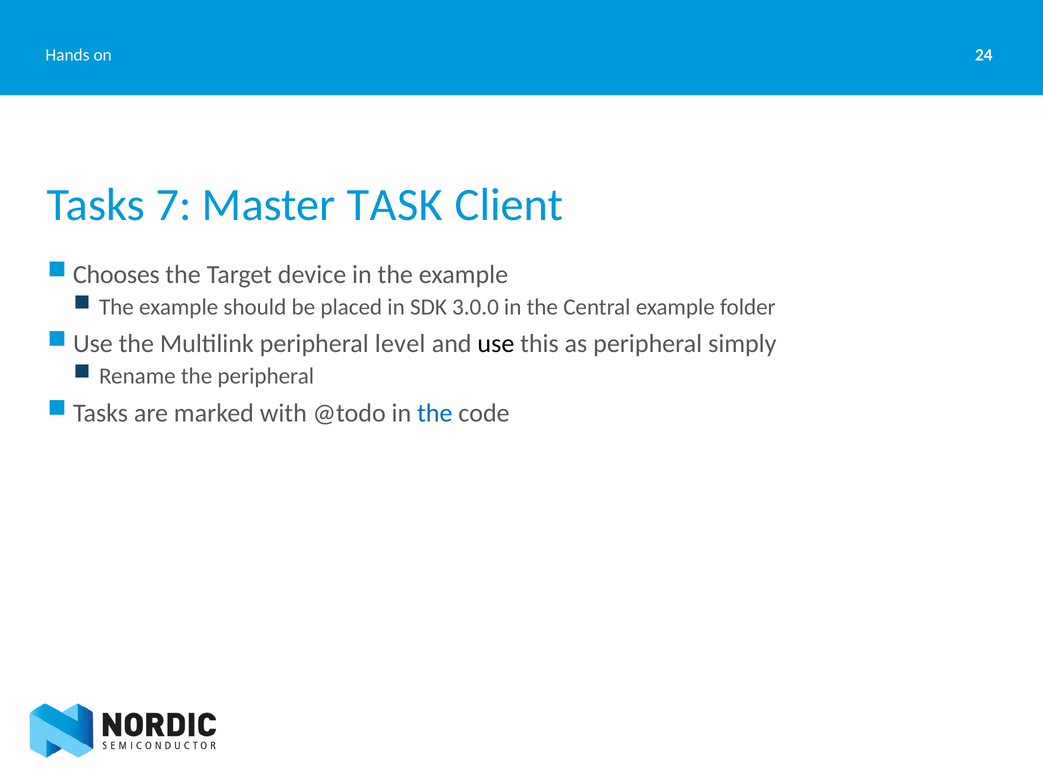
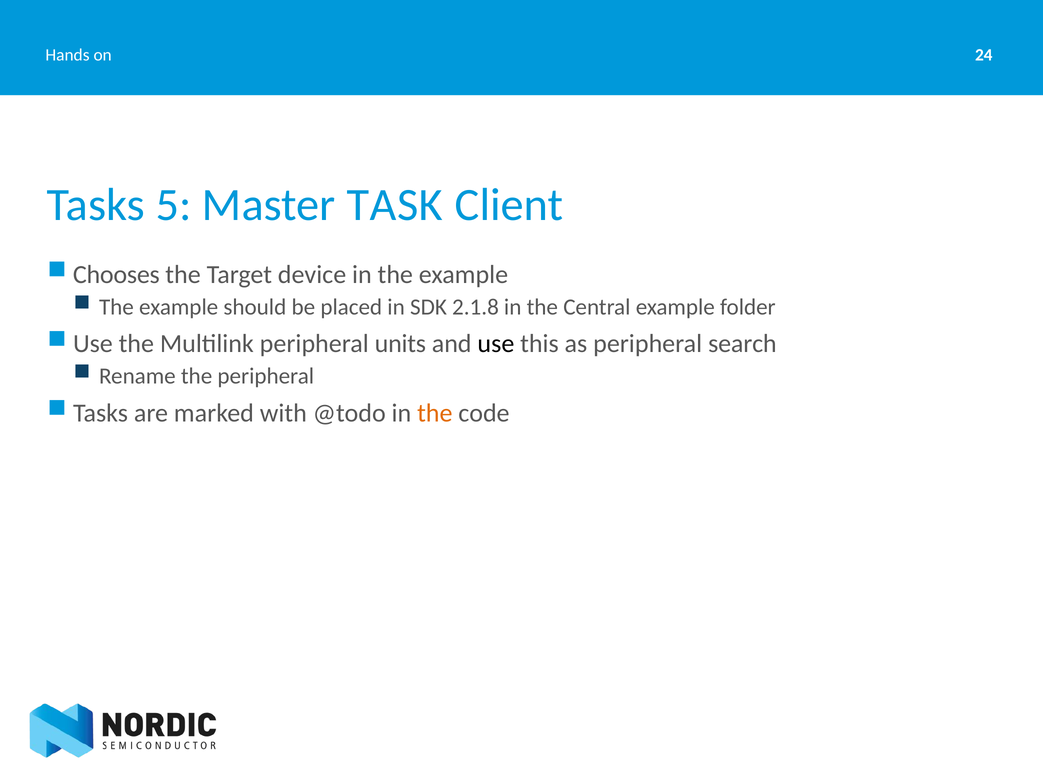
7: 7 -> 5
3.0.0: 3.0.0 -> 2.1.8
level: level -> units
simply: simply -> search
the at (435, 413) colour: blue -> orange
